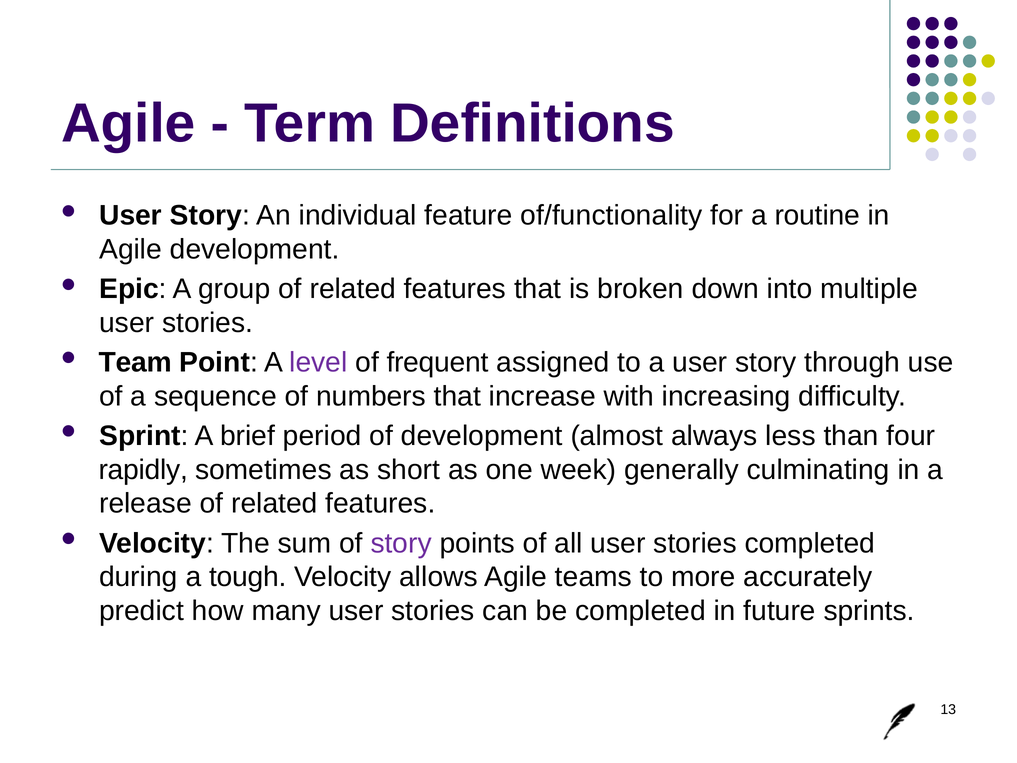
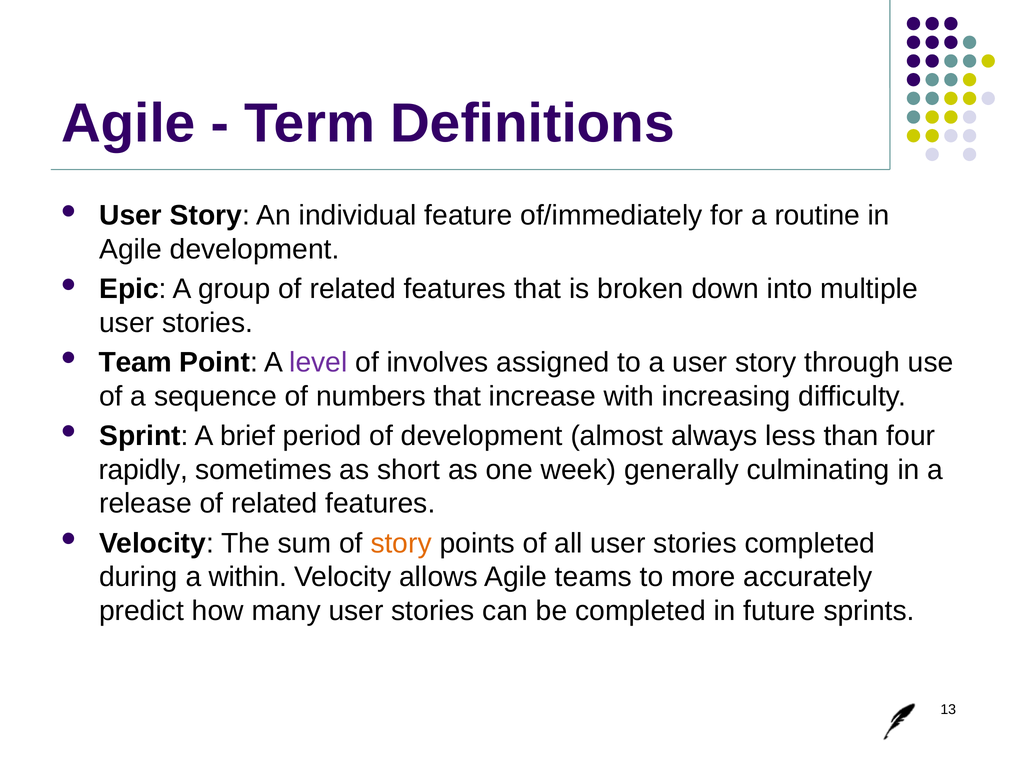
of/functionality: of/functionality -> of/immediately
frequent: frequent -> involves
story at (401, 543) colour: purple -> orange
tough: tough -> within
